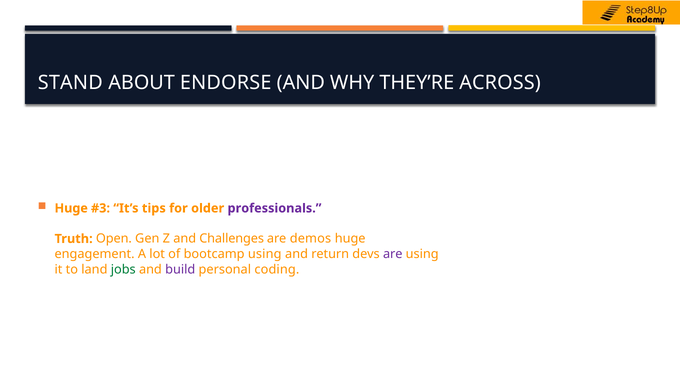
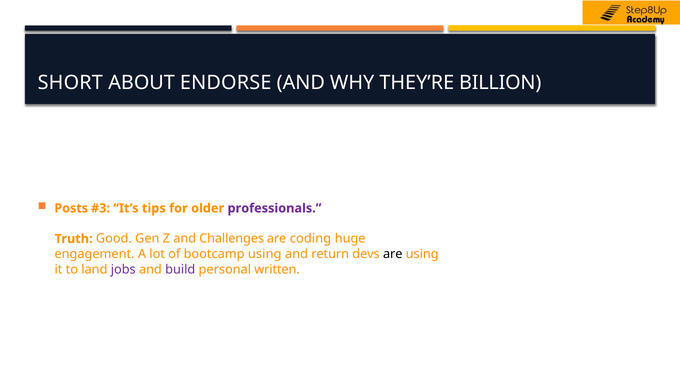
STAND: STAND -> SHORT
ACROSS: ACROSS -> BILLION
Huge at (71, 209): Huge -> Posts
Open: Open -> Good
demos: demos -> coding
are at (393, 254) colour: purple -> black
jobs colour: green -> purple
coding: coding -> written
